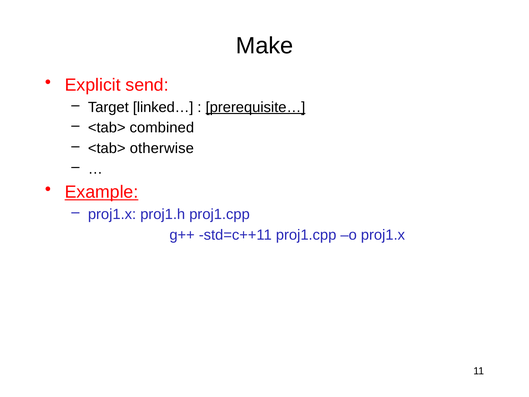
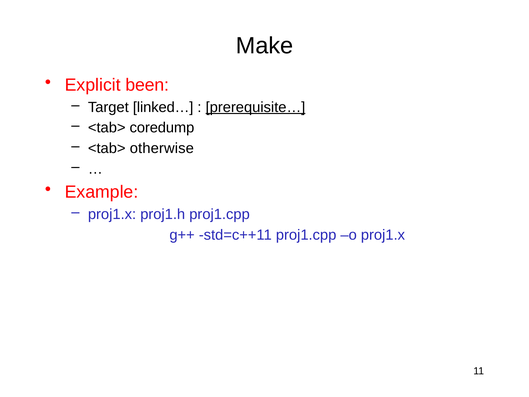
send: send -> been
combined: combined -> coredump
Example underline: present -> none
